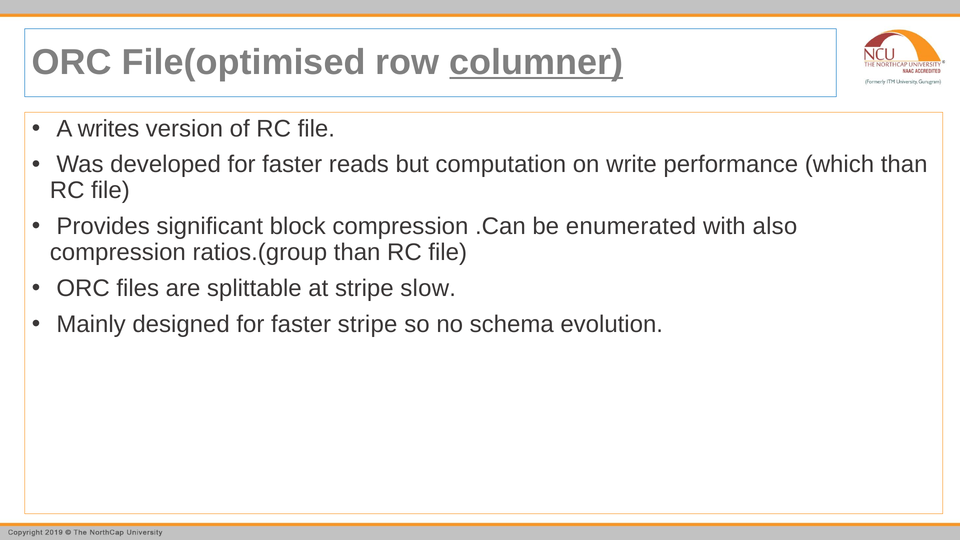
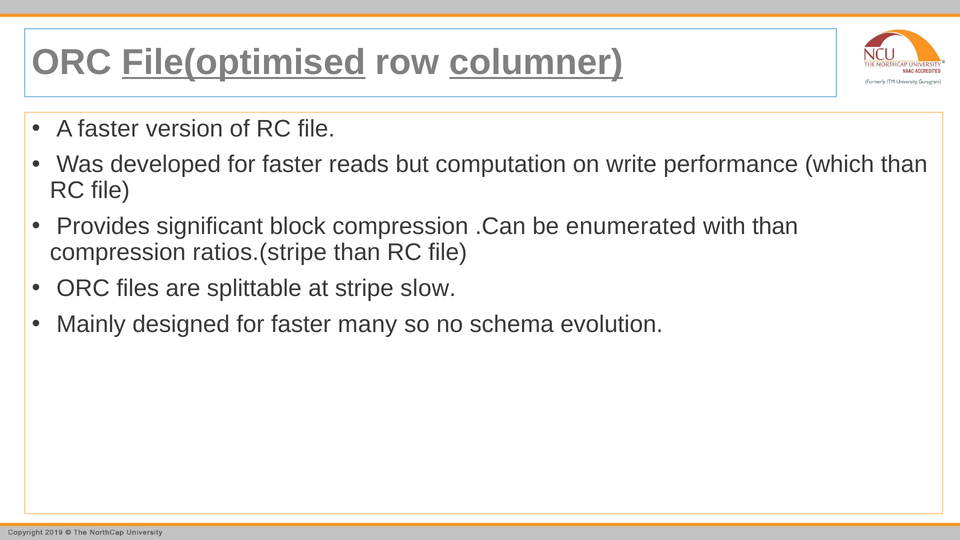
File(optimised underline: none -> present
A writes: writes -> faster
with also: also -> than
ratios.(group: ratios.(group -> ratios.(stripe
faster stripe: stripe -> many
